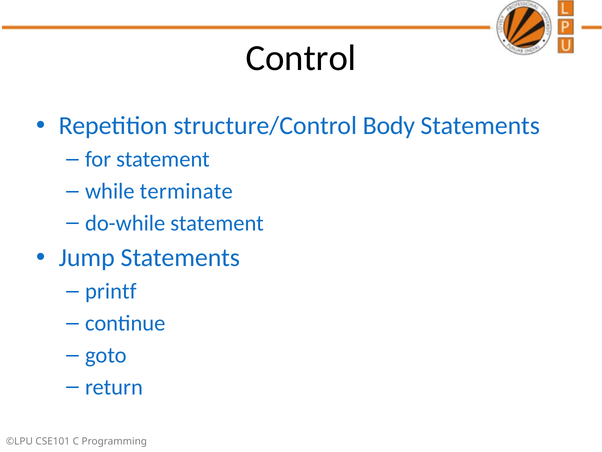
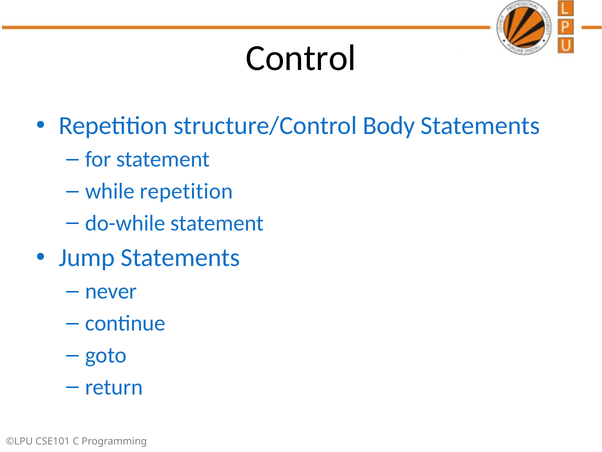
while terminate: terminate -> repetition
printf: printf -> never
